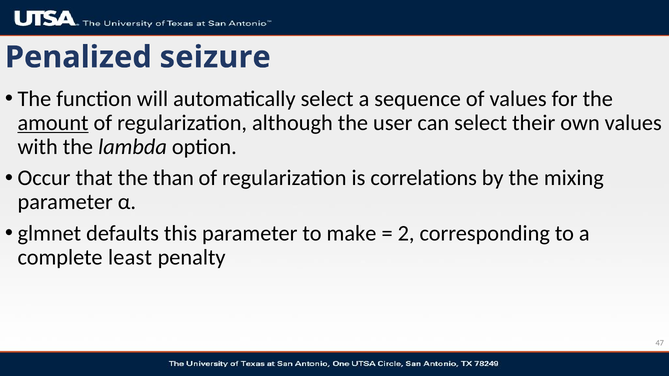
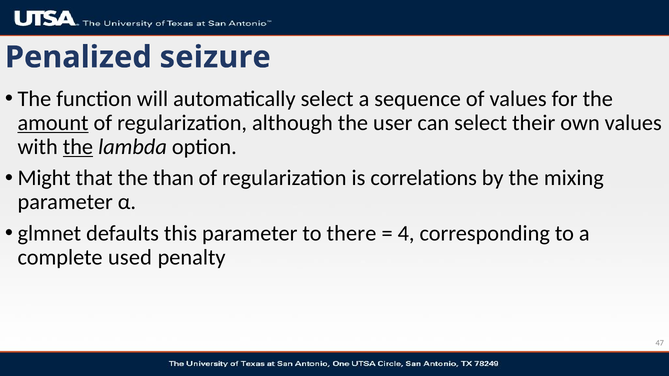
the at (78, 147) underline: none -> present
Occur: Occur -> Might
make: make -> there
2: 2 -> 4
least: least -> used
